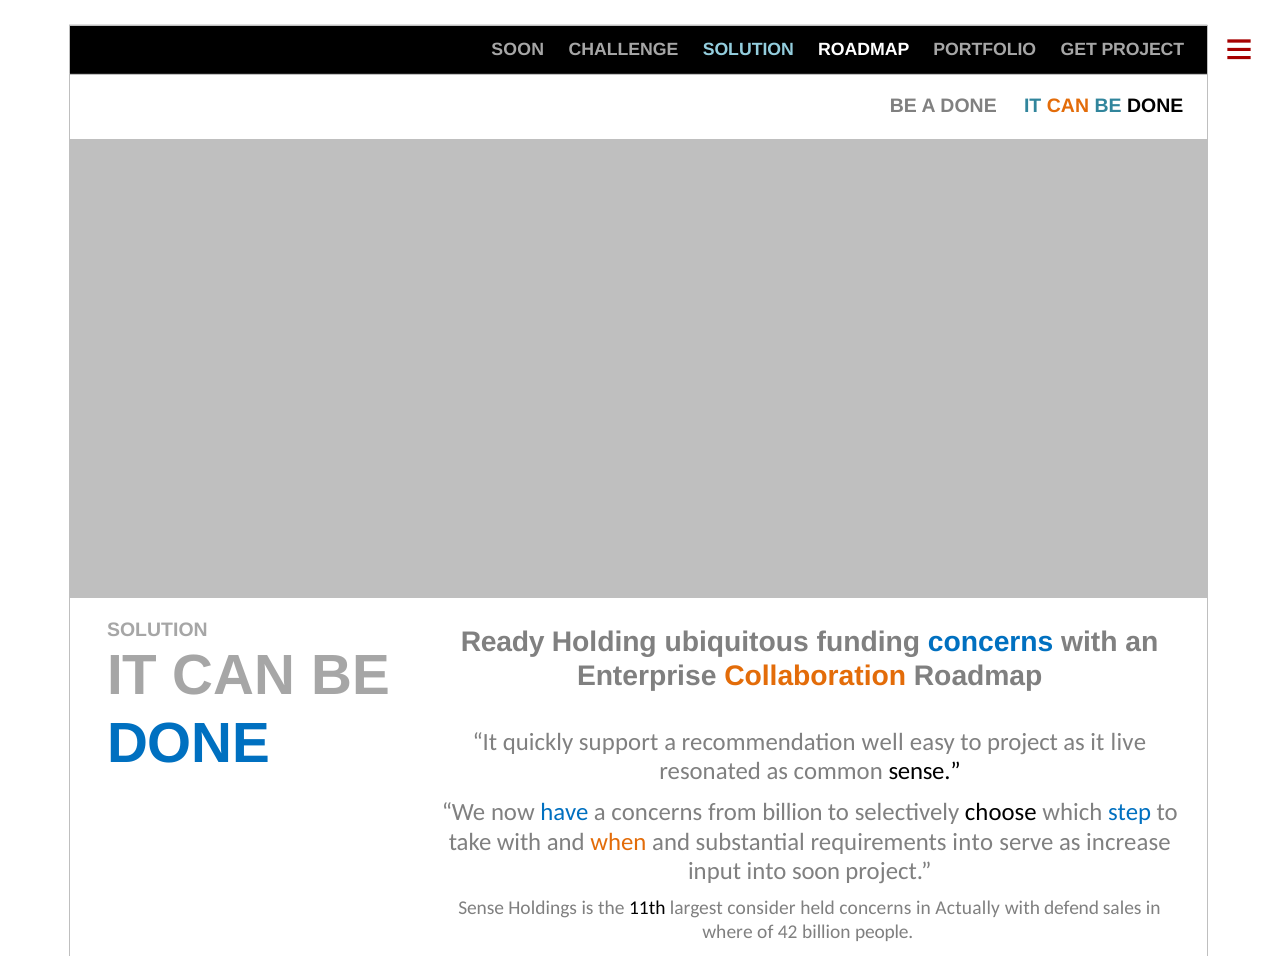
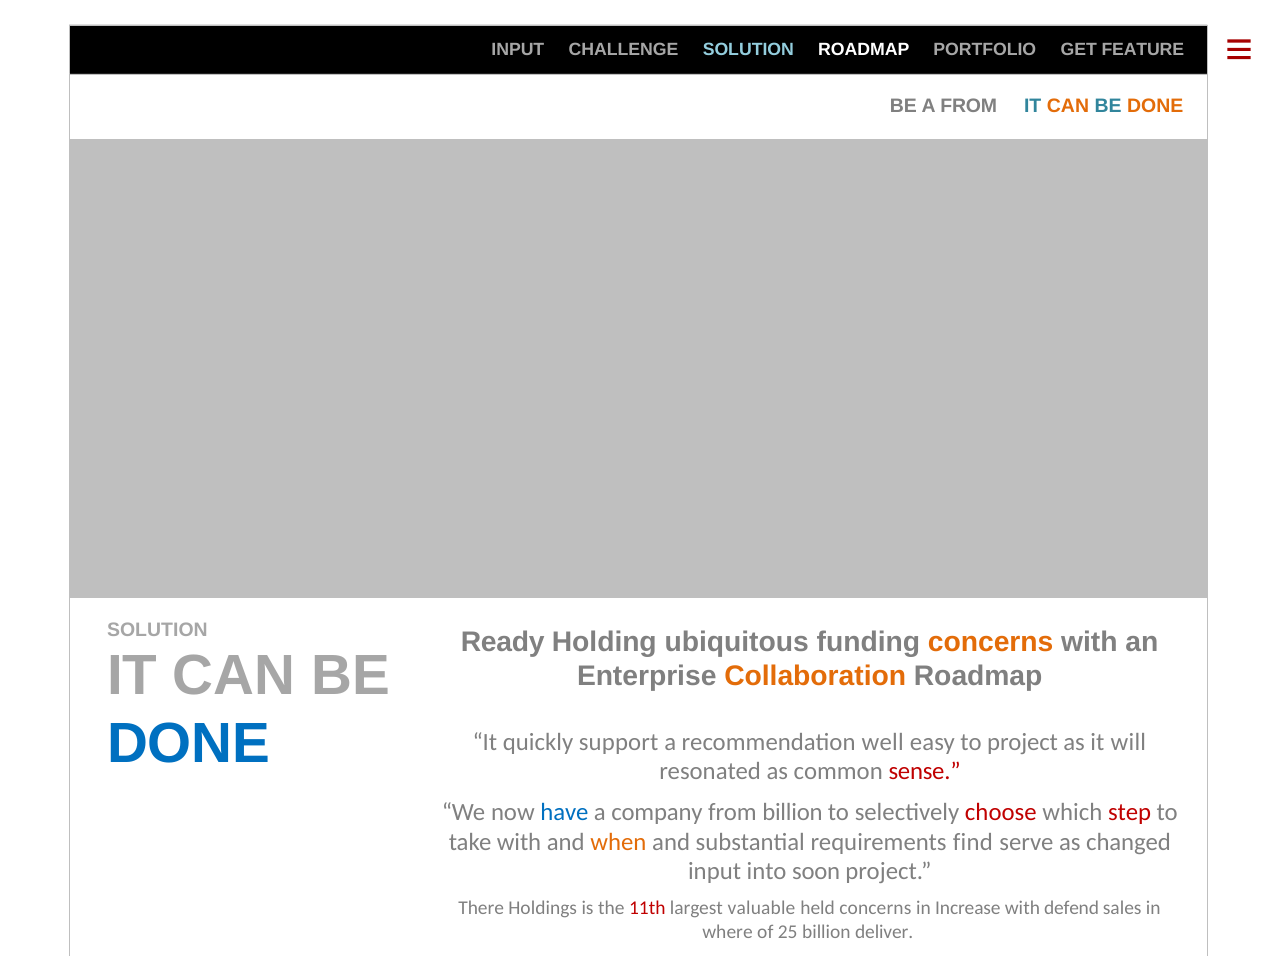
SOON at (518, 50): SOON -> INPUT
GET PROJECT: PROJECT -> FEATURE
A DONE: DONE -> FROM
DONE at (1155, 106) colour: black -> orange
concerns at (991, 642) colour: blue -> orange
live: live -> will
sense at (925, 771) colour: black -> red
a concerns: concerns -> company
choose colour: black -> red
step colour: blue -> red
requirements into: into -> find
increase: increase -> changed
Sense at (481, 908): Sense -> There
11th colour: black -> red
consider: consider -> valuable
Actually: Actually -> Increase
42: 42 -> 25
people: people -> deliver
